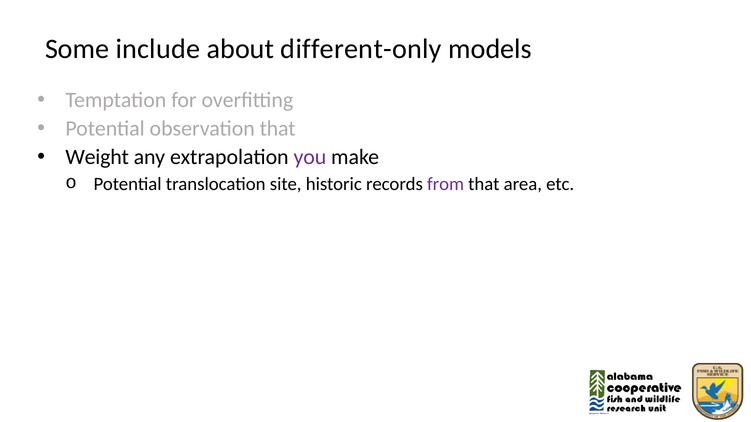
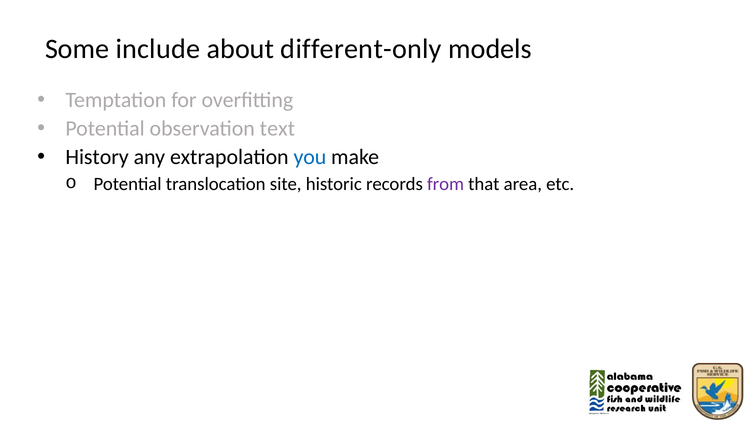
observation that: that -> text
Weight: Weight -> History
you colour: purple -> blue
